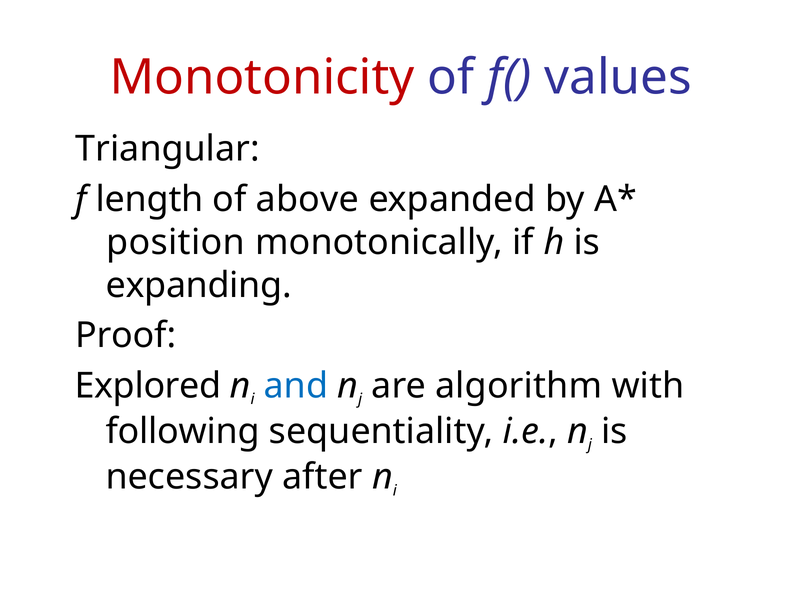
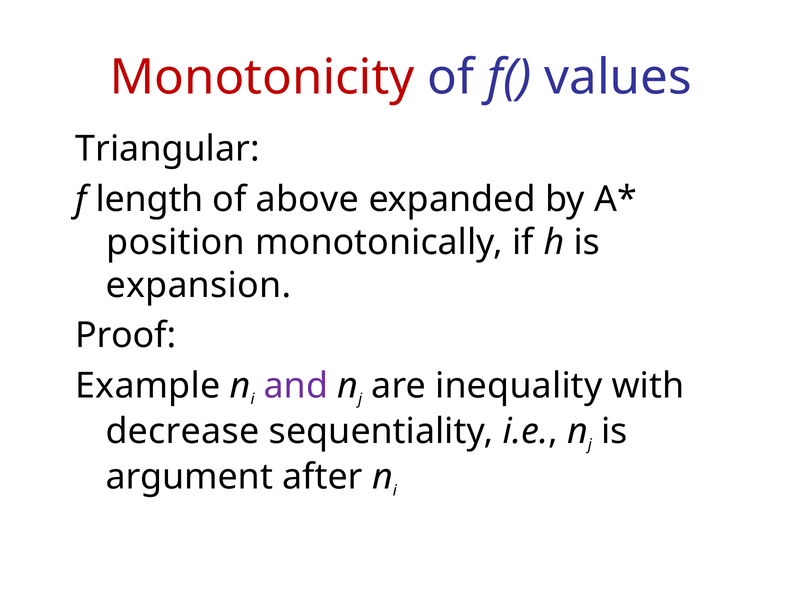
expanding: expanding -> expansion
Explored: Explored -> Example
and colour: blue -> purple
algorithm: algorithm -> inequality
following: following -> decrease
necessary: necessary -> argument
